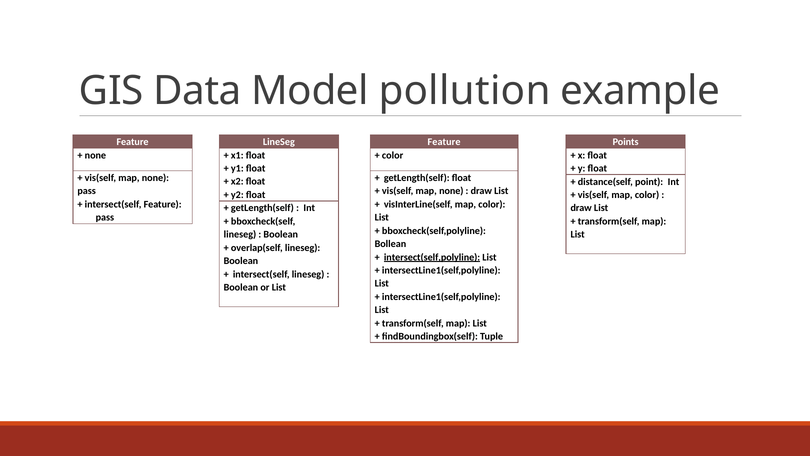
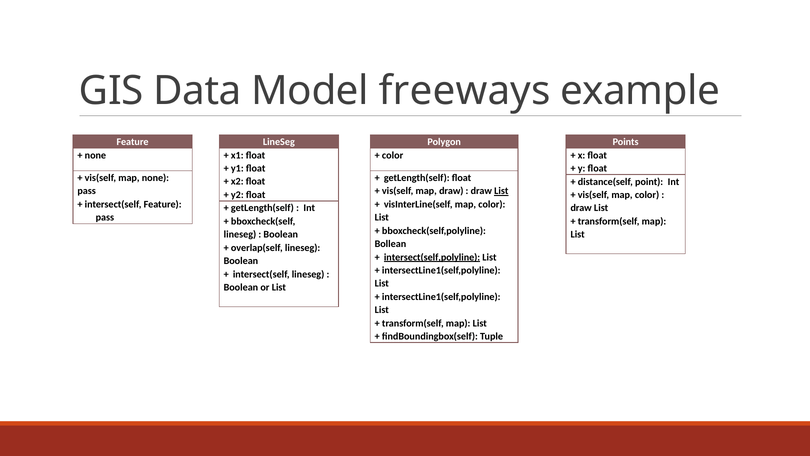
pollution: pollution -> freeways
Feature at (444, 142): Feature -> Polygon
none at (451, 191): none -> draw
List at (501, 191) underline: none -> present
